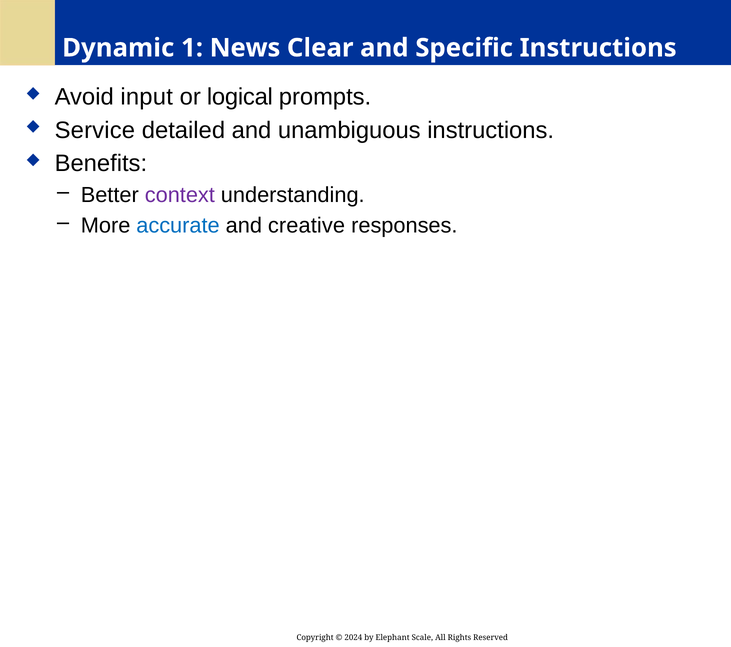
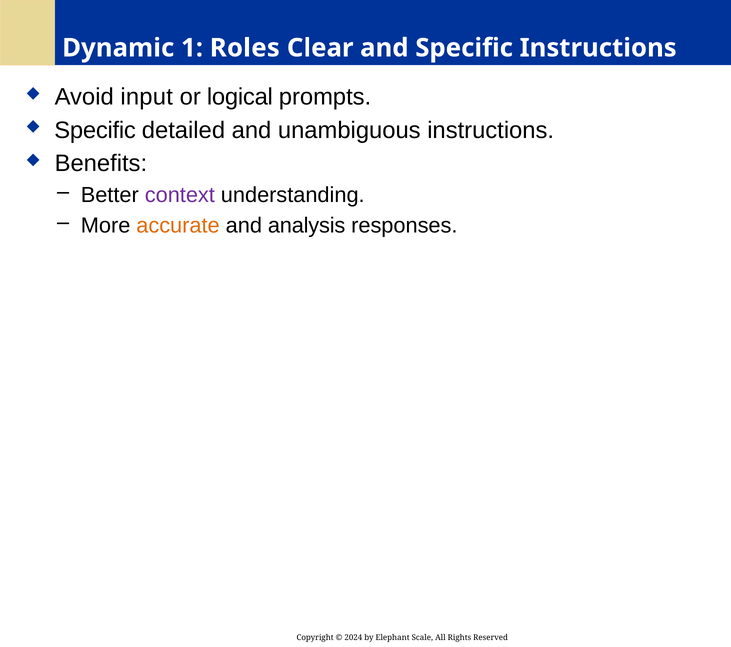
News: News -> Roles
Service at (95, 130): Service -> Specific
accurate colour: blue -> orange
creative: creative -> analysis
